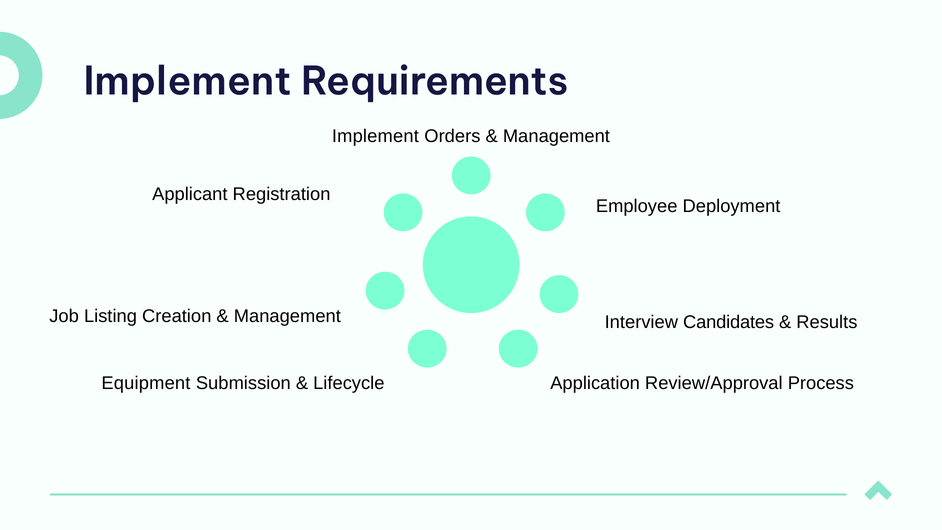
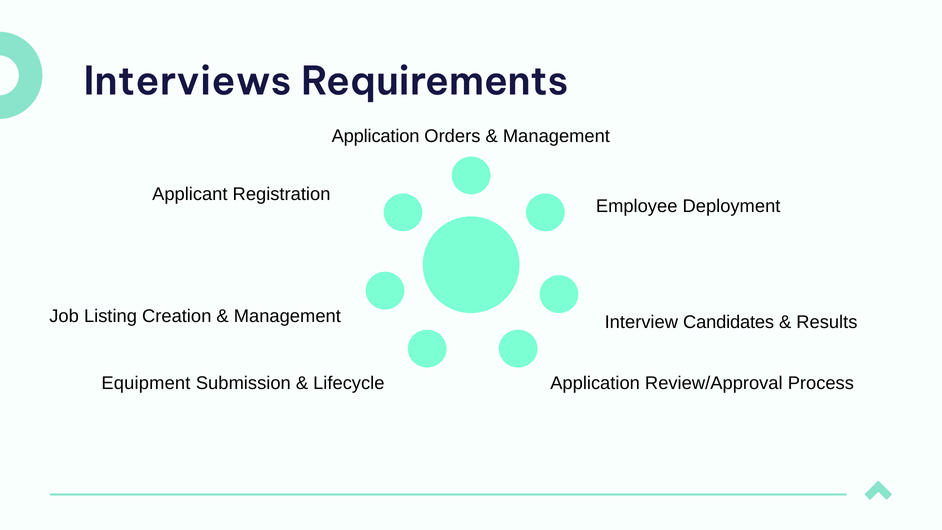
Implement at (188, 82): Implement -> Interviews
Implement at (375, 136): Implement -> Application
